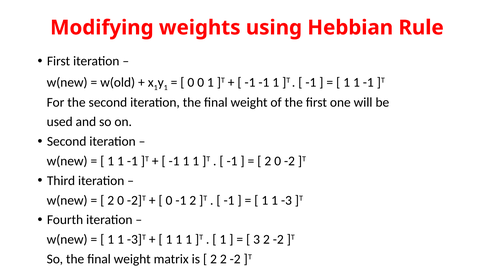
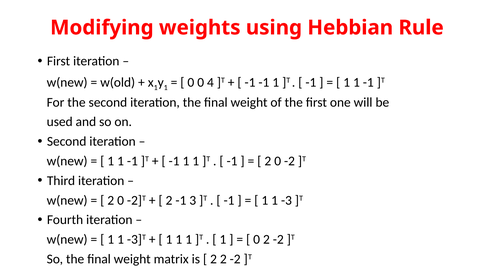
0 1: 1 -> 4
0 at (169, 200): 0 -> 2
-1 2: 2 -> 3
3 at (257, 239): 3 -> 0
